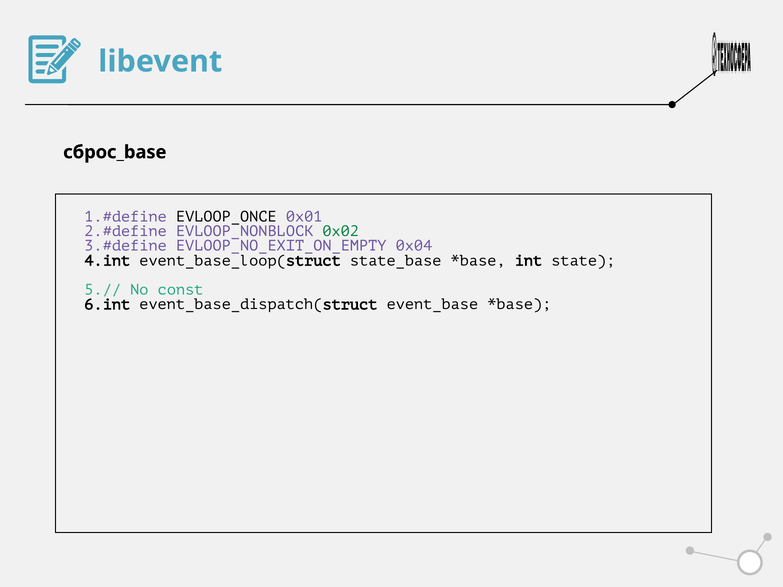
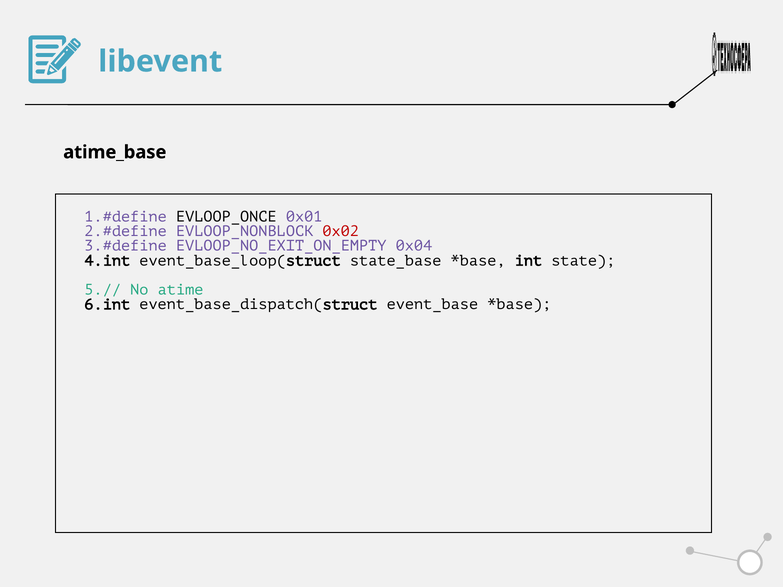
сброс_base: сброс_base -> atime_base
0x02 colour: green -> red
const: const -> atime
